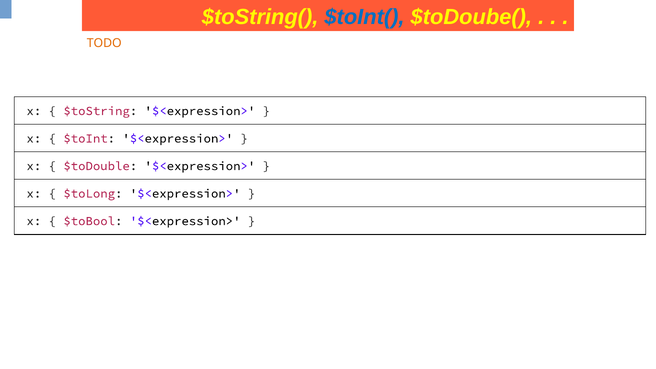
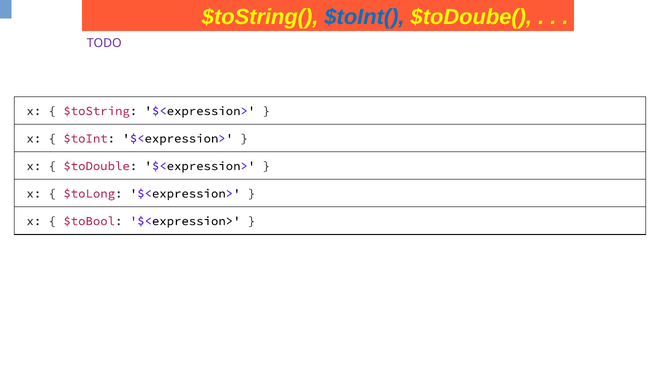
TODO colour: orange -> purple
